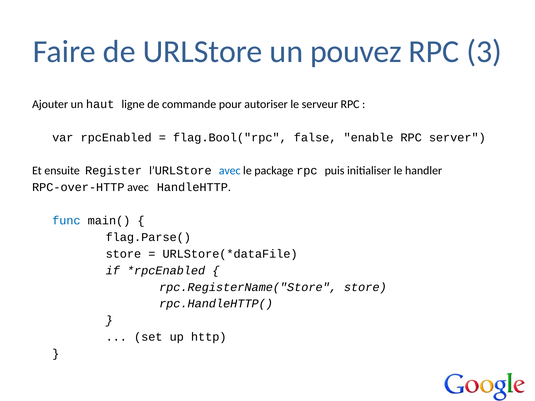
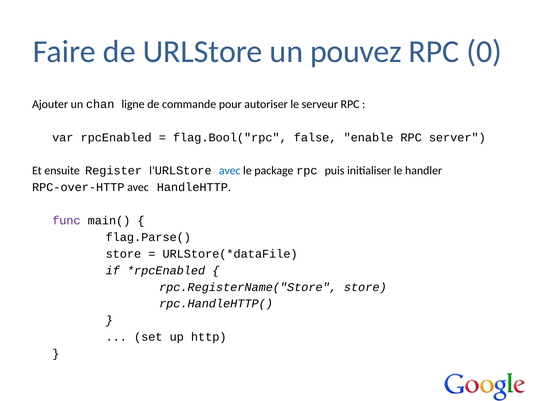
3: 3 -> 0
haut: haut -> chan
func colour: blue -> purple
